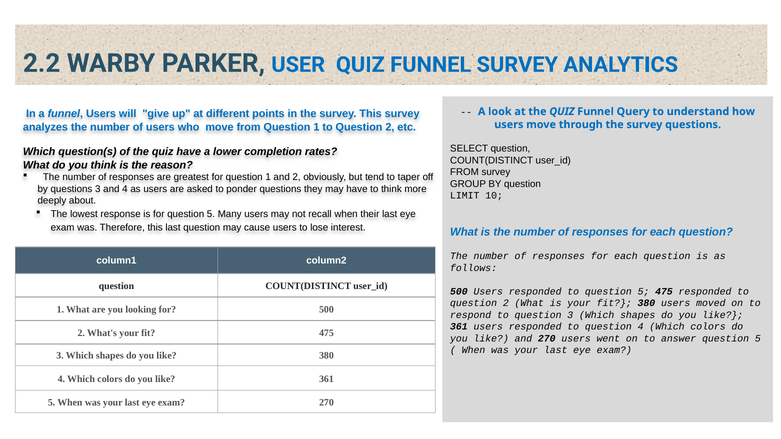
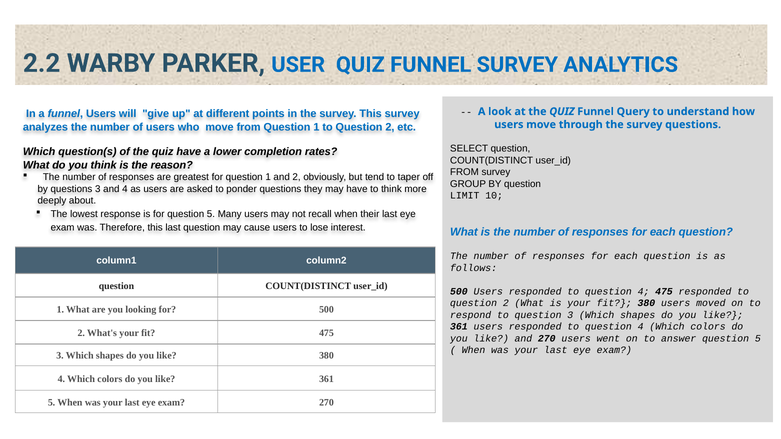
5 at (644, 292): 5 -> 4
